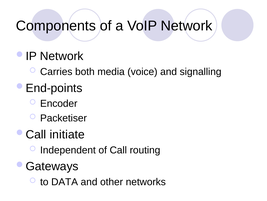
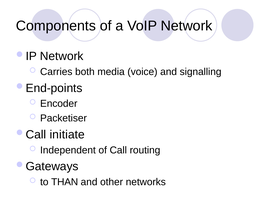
DATA: DATA -> THAN
